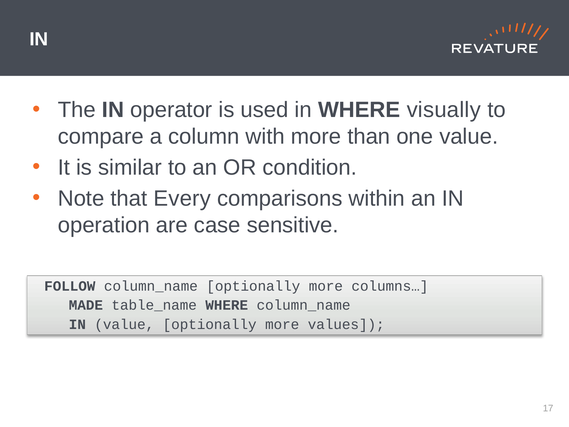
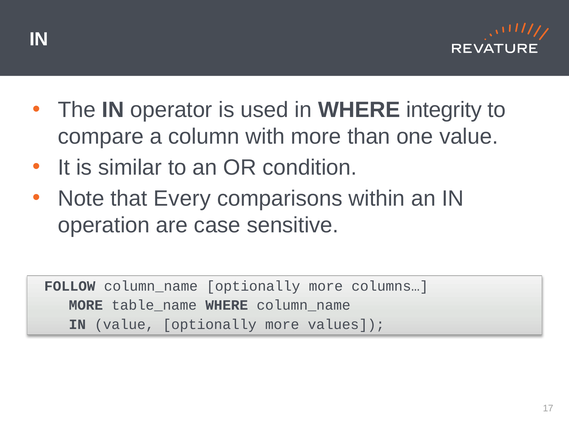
visually: visually -> integrity
MADE at (86, 305): MADE -> MORE
